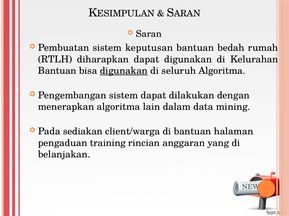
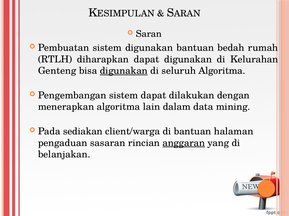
sistem keputusan: keputusan -> digunakan
Bantuan at (57, 71): Bantuan -> Genteng
training: training -> sasaran
anggaran underline: none -> present
